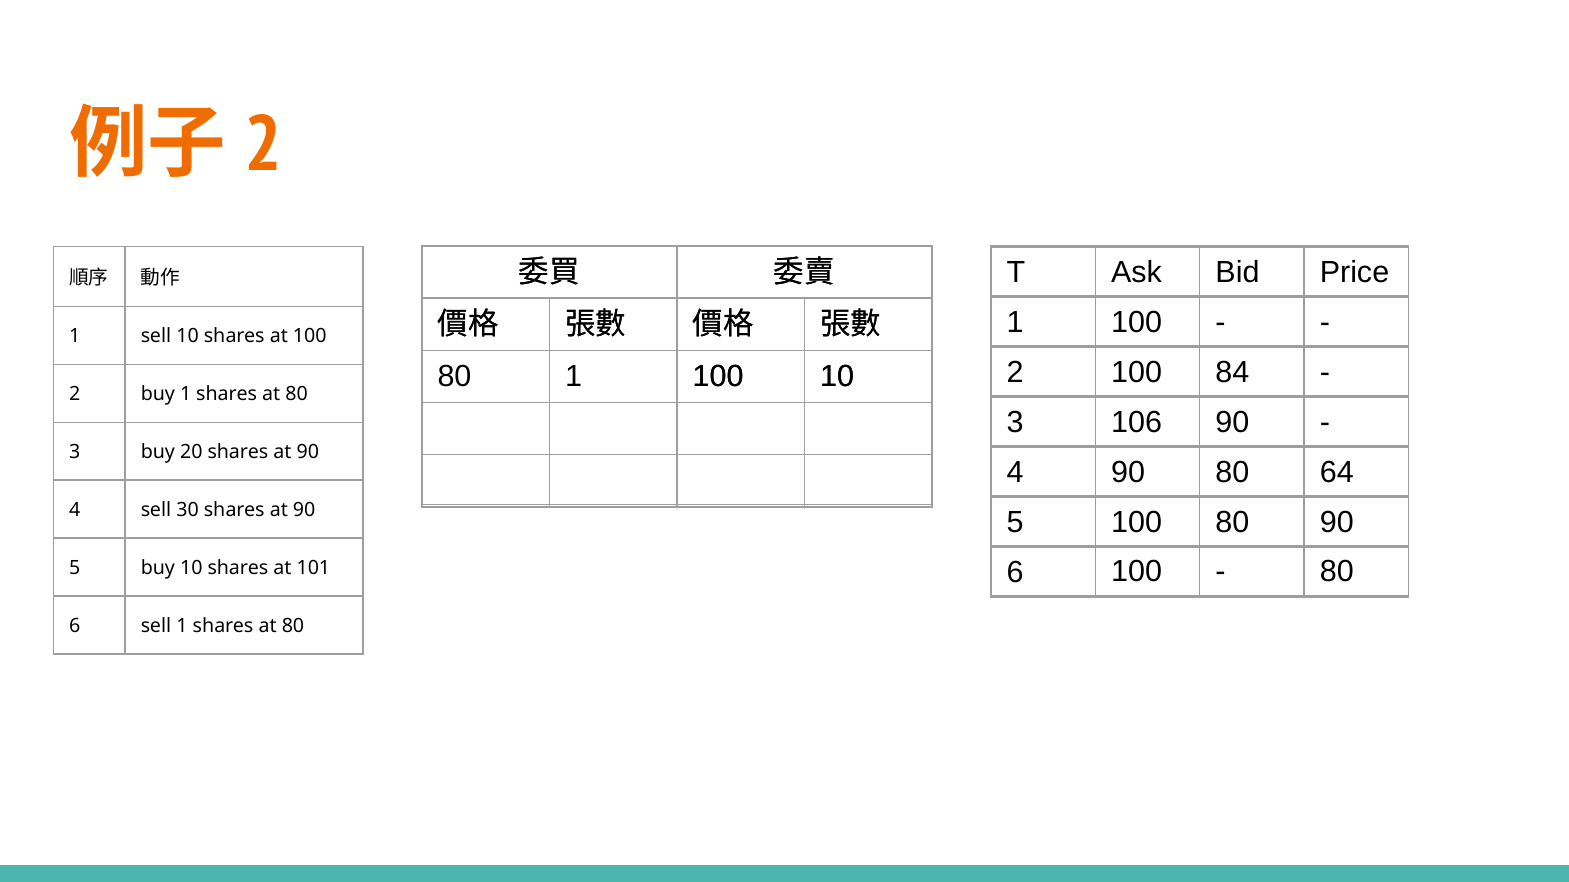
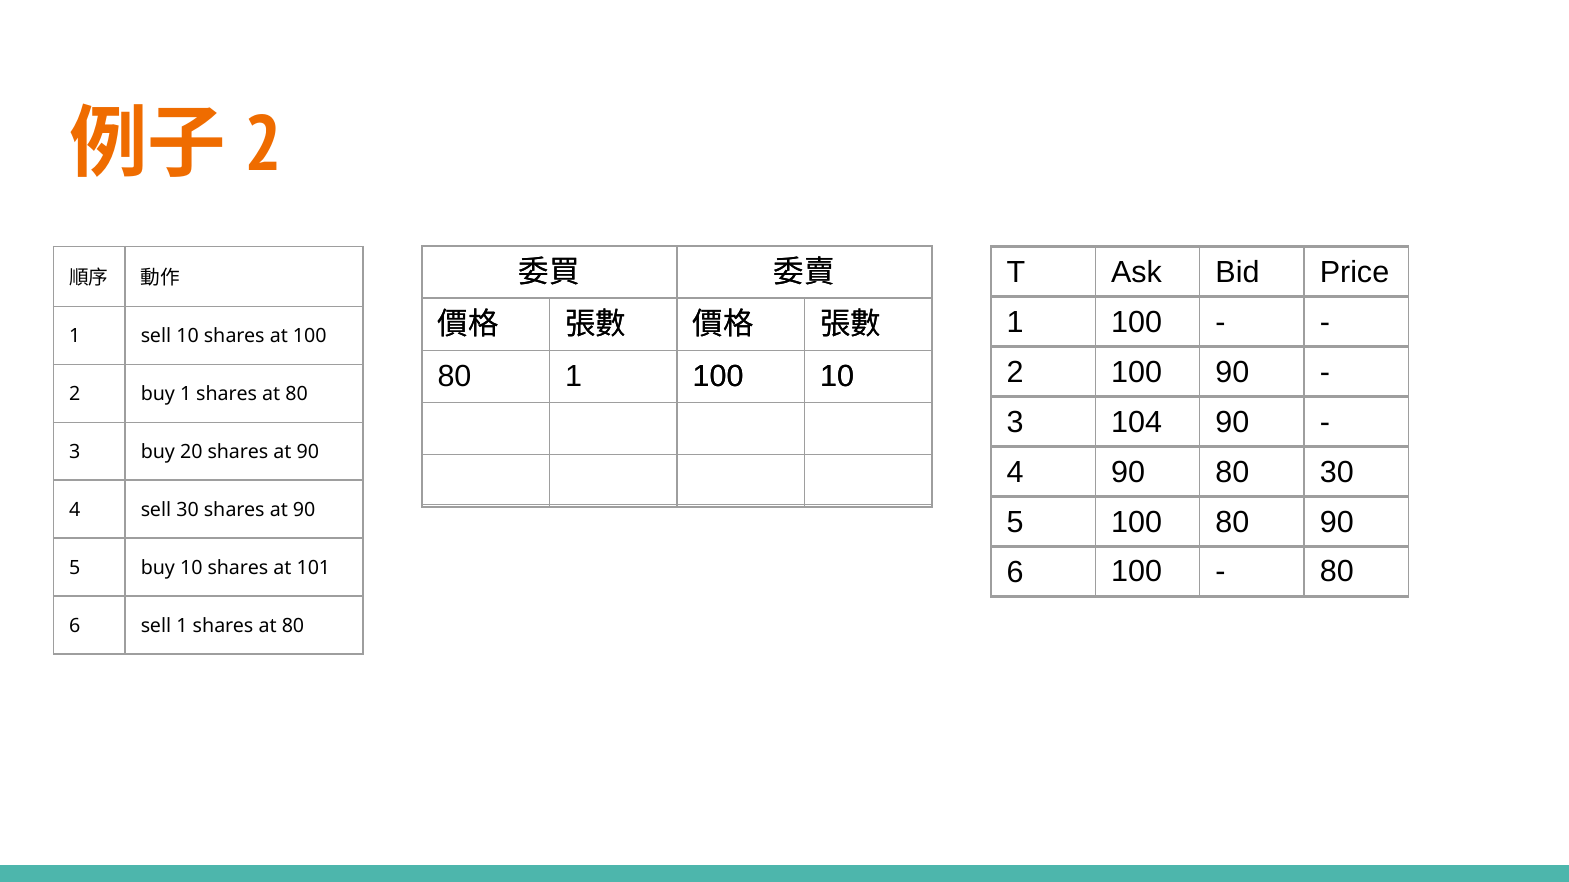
100 84: 84 -> 90
106: 106 -> 104
80 64: 64 -> 30
